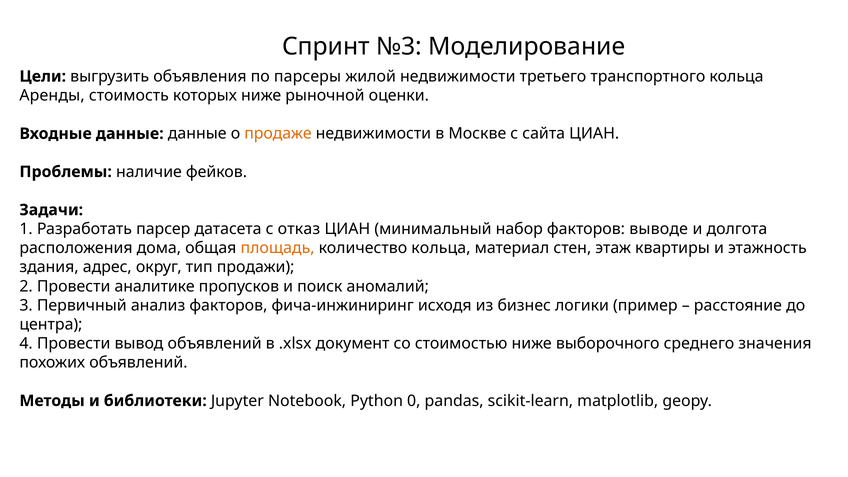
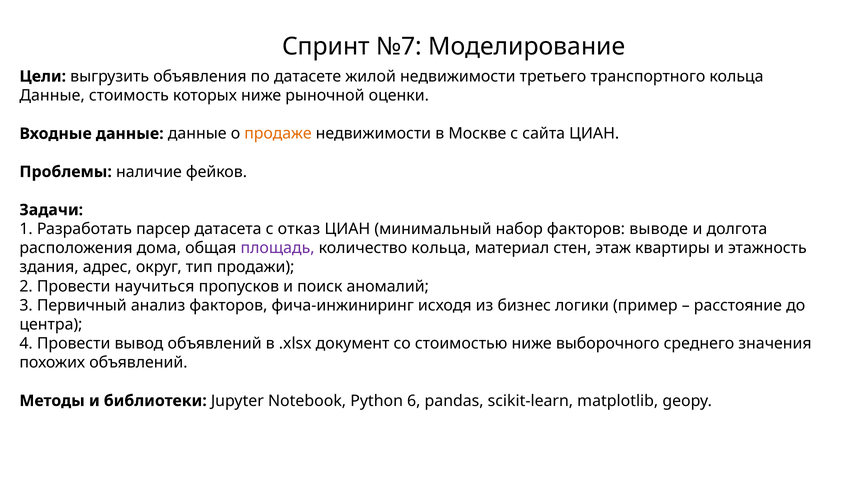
№3: №3 -> №7
парсеры: парсеры -> датасете
Аренды at (52, 95): Аренды -> Данные
площадь colour: orange -> purple
аналитике: аналитике -> научиться
0: 0 -> 6
